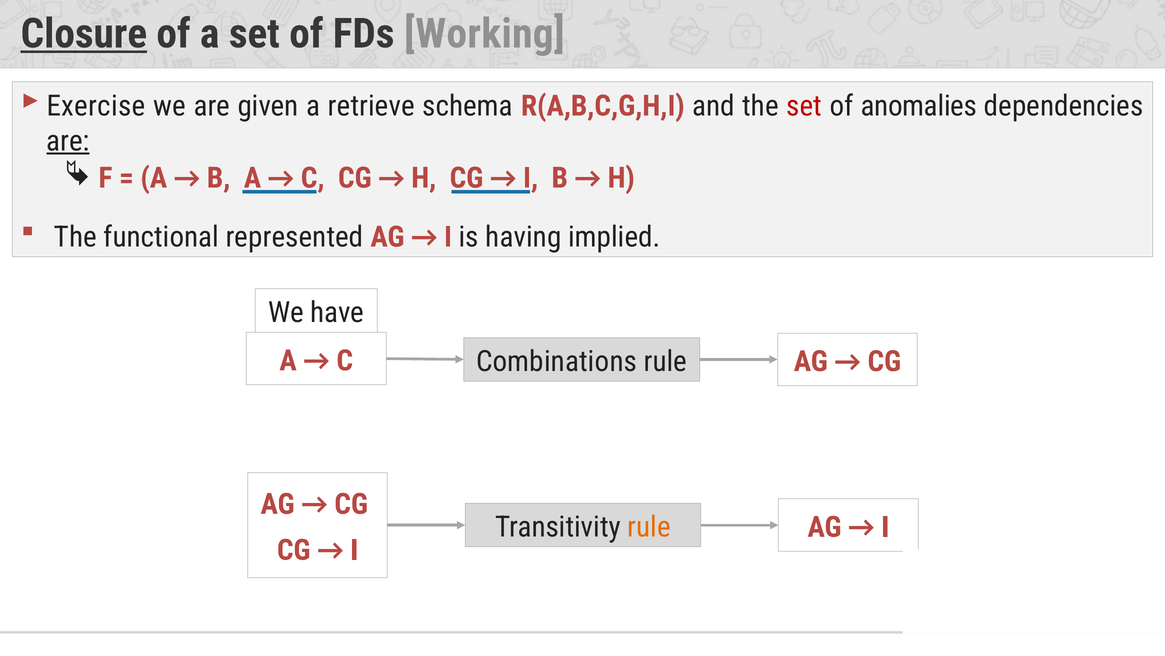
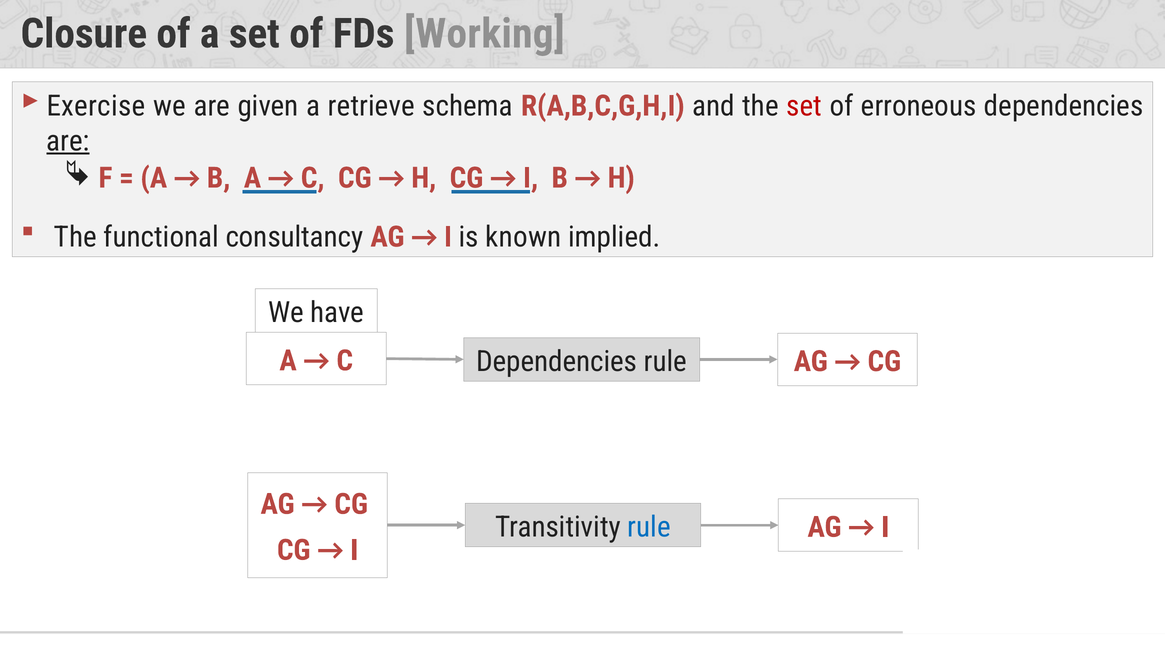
Closure underline: present -> none
anomalies: anomalies -> erroneous
represented: represented -> consultancy
having: having -> known
Combinations at (557, 361): Combinations -> Dependencies
rule at (649, 527) colour: orange -> blue
